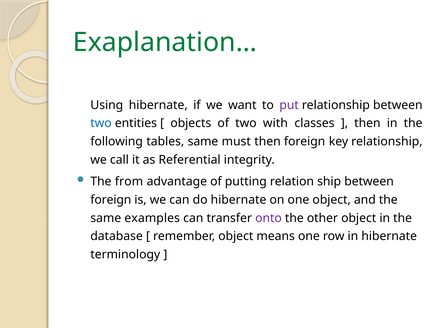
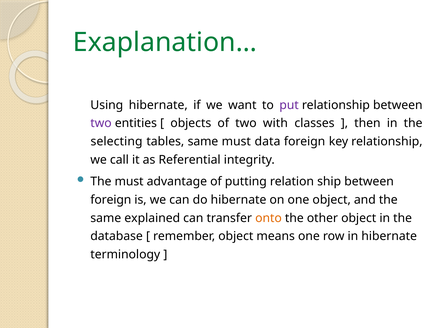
two at (101, 123) colour: blue -> purple
following: following -> selecting
must then: then -> data
The from: from -> must
examples: examples -> explained
onto colour: purple -> orange
